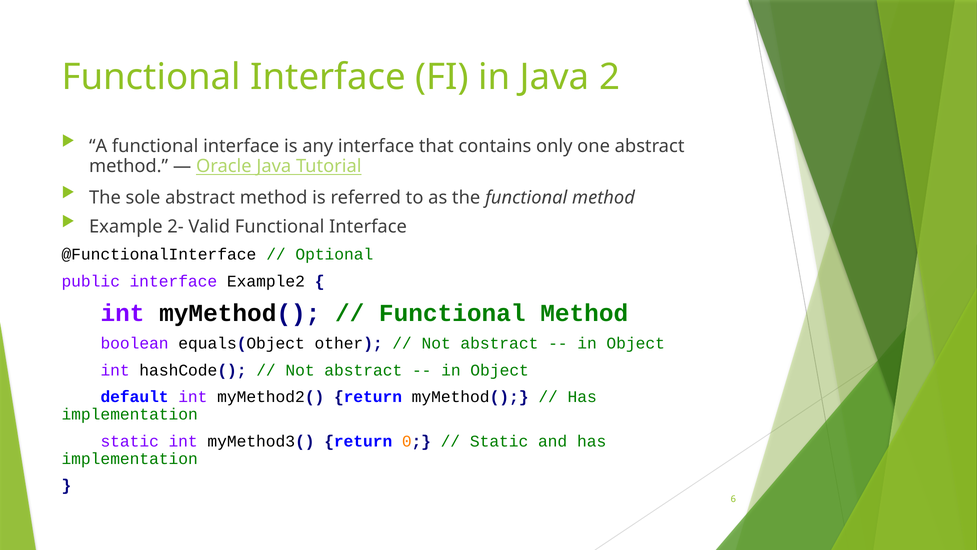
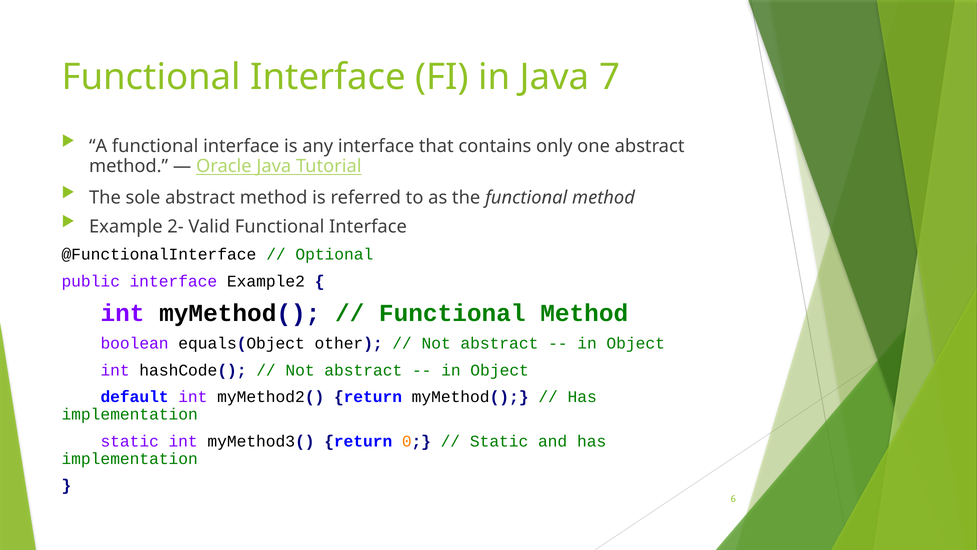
2: 2 -> 7
